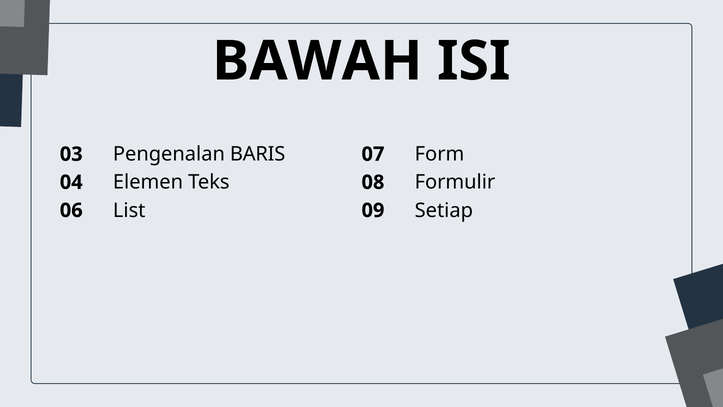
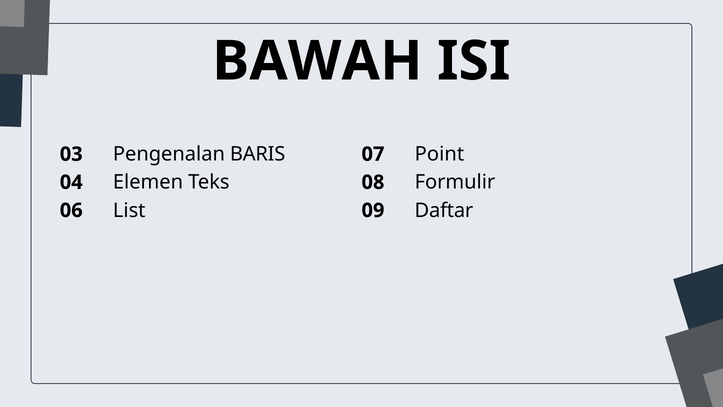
Form: Form -> Point
Setiap: Setiap -> Daftar
